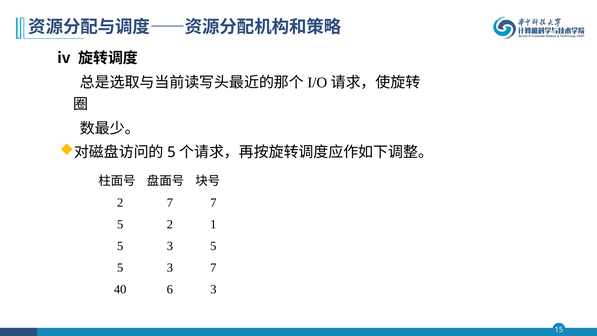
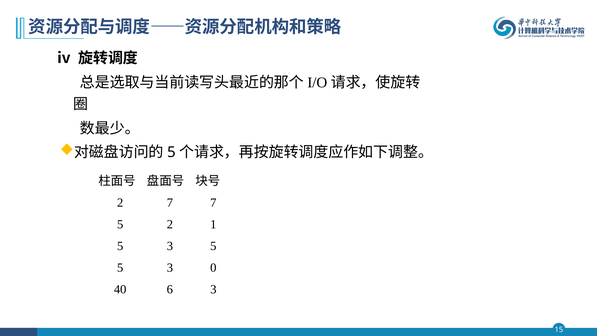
3 7: 7 -> 0
